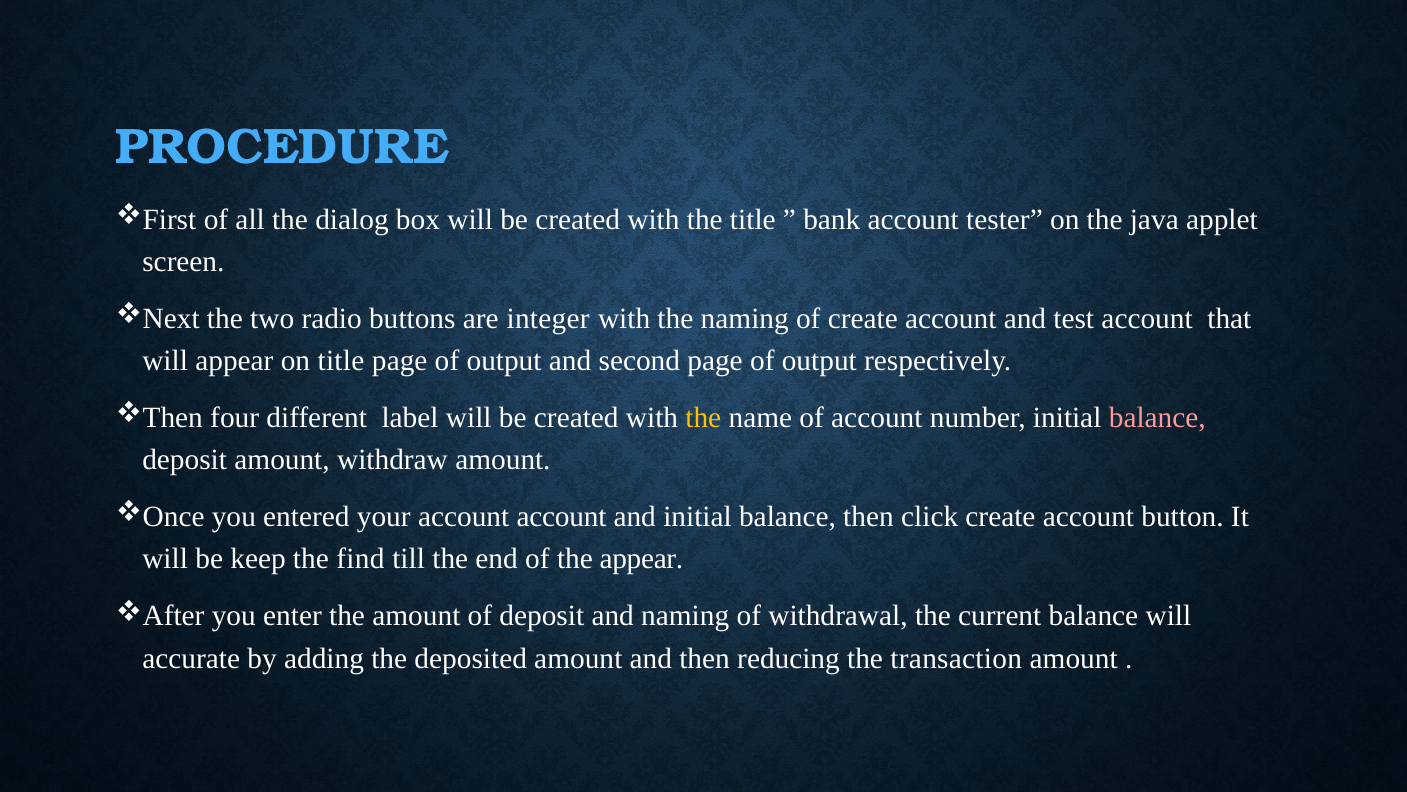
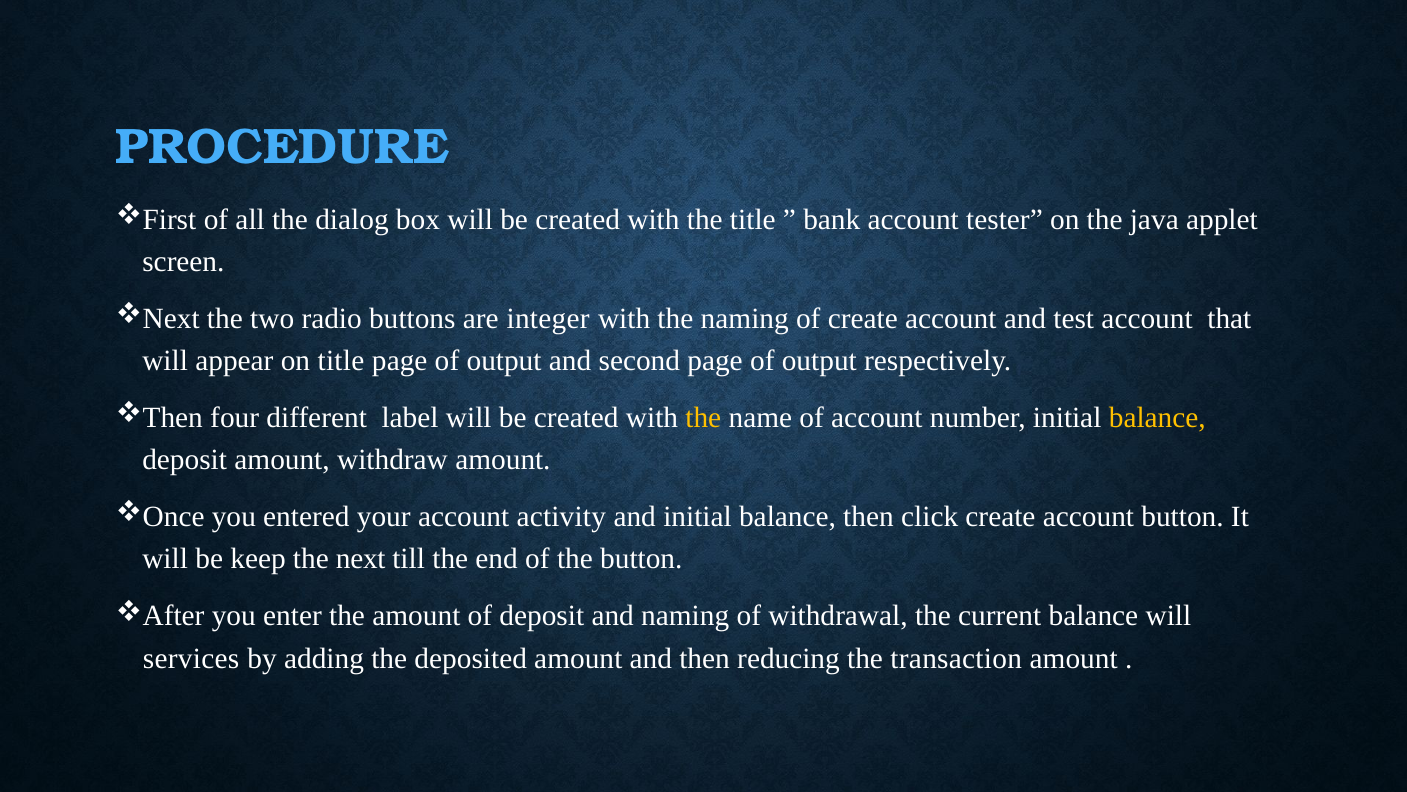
balance at (1157, 417) colour: pink -> yellow
account account: account -> activity
find: find -> next
the appear: appear -> button
accurate: accurate -> services
